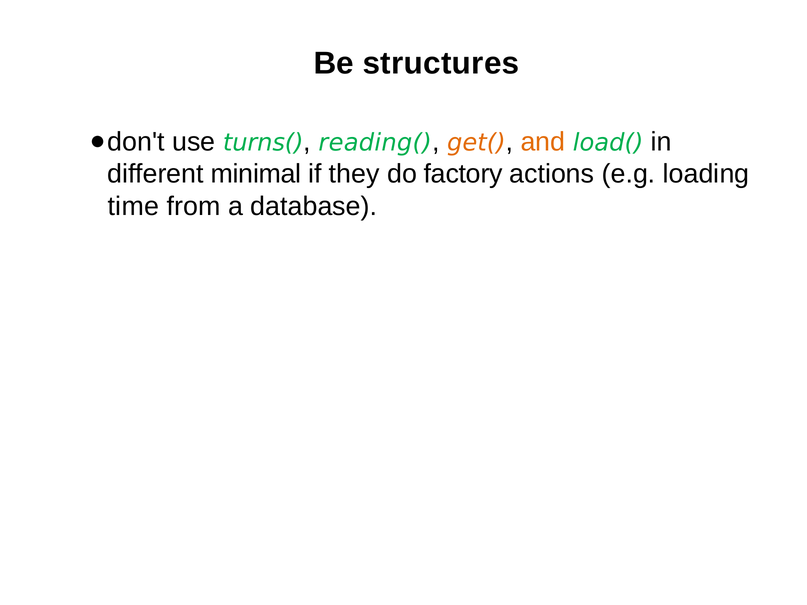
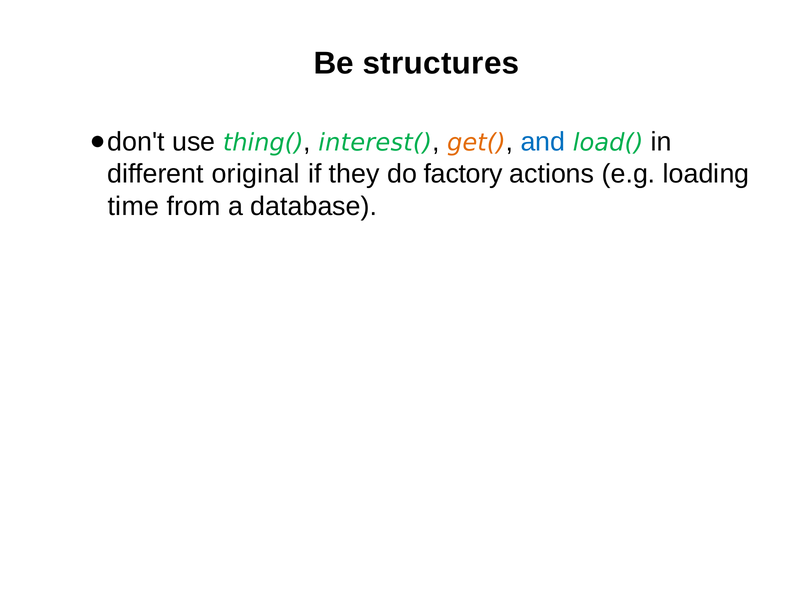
turns(: turns( -> thing(
reading(: reading( -> interest(
and colour: orange -> blue
minimal: minimal -> original
